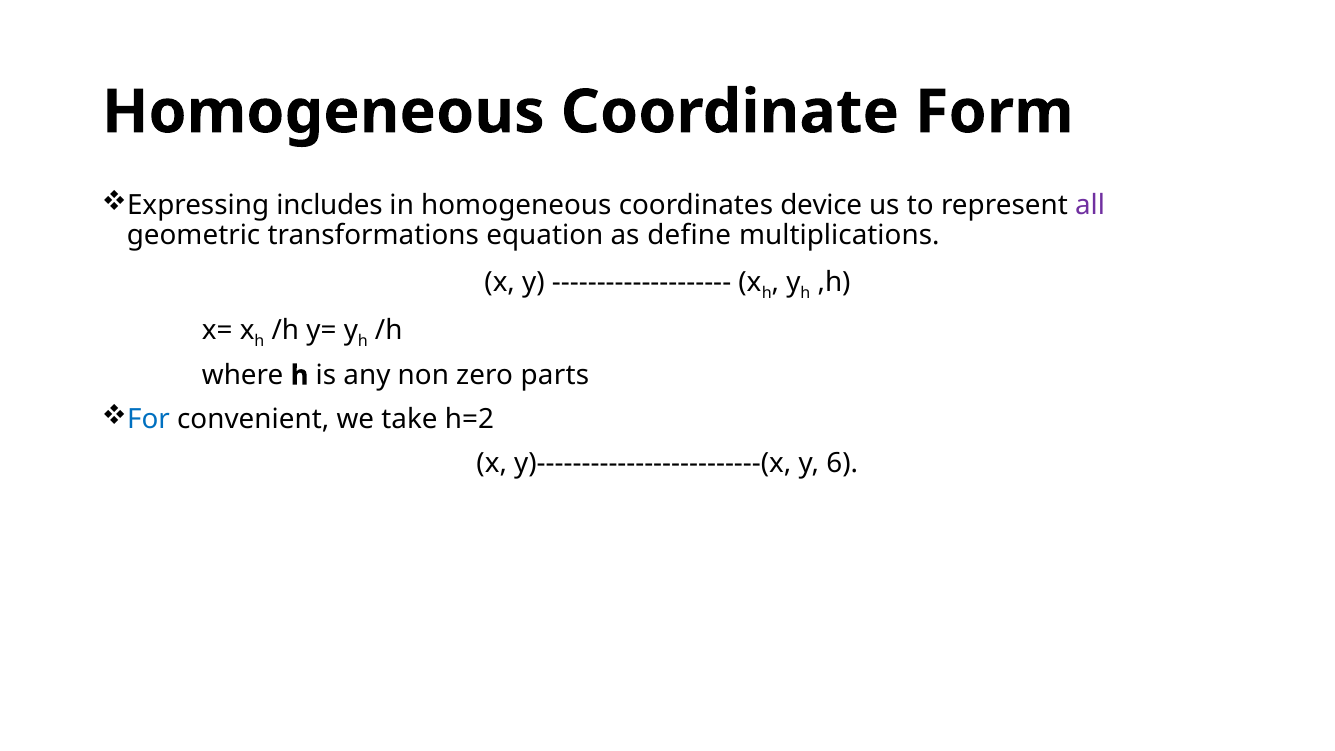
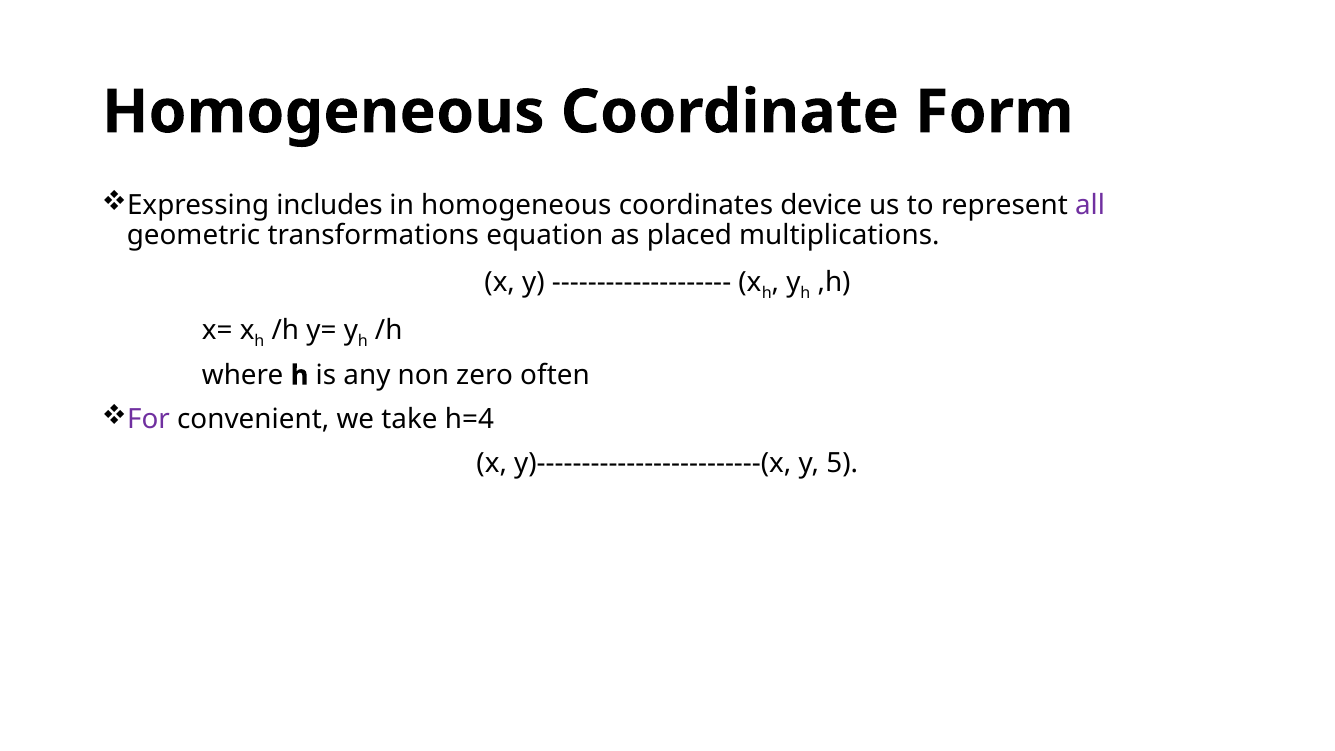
define: define -> placed
parts: parts -> often
For colour: blue -> purple
h=2: h=2 -> h=4
6: 6 -> 5
